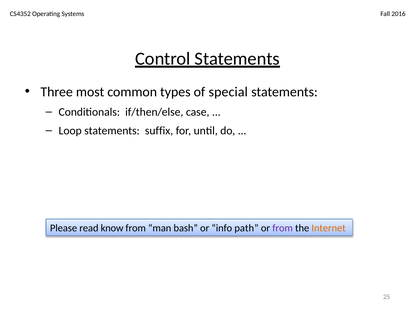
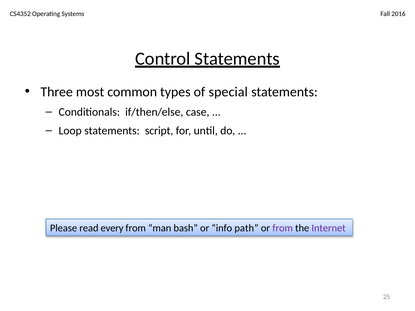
suffix: suffix -> script
know: know -> every
Internet colour: orange -> purple
